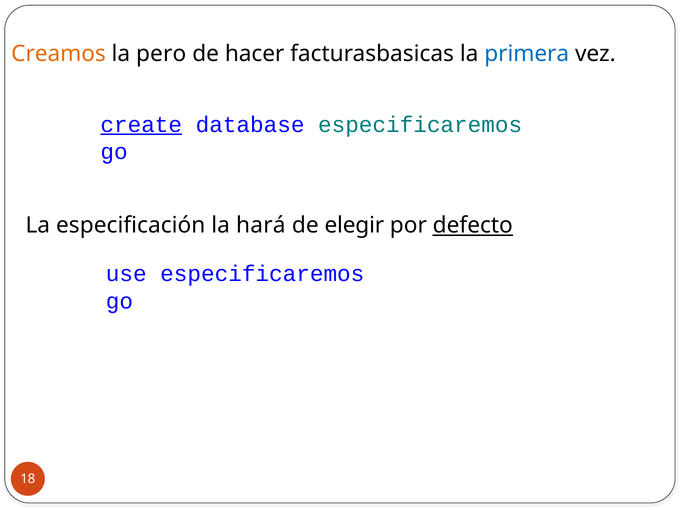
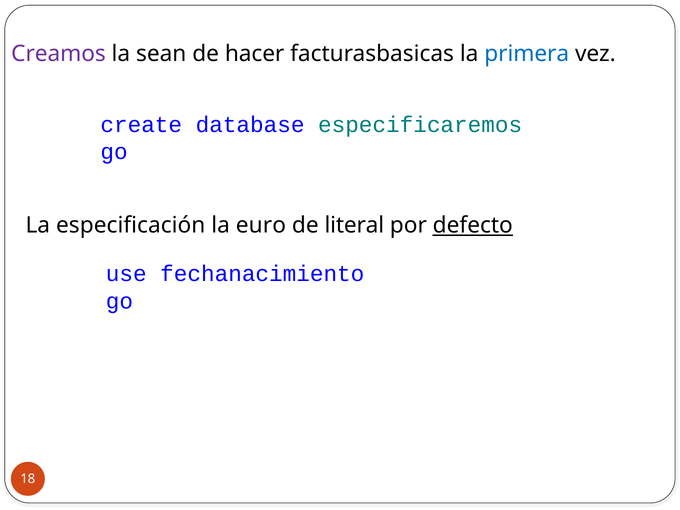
Creamos colour: orange -> purple
pero: pero -> sean
create underline: present -> none
hará: hará -> euro
elegir: elegir -> literal
use especificaremos: especificaremos -> fechanacimiento
